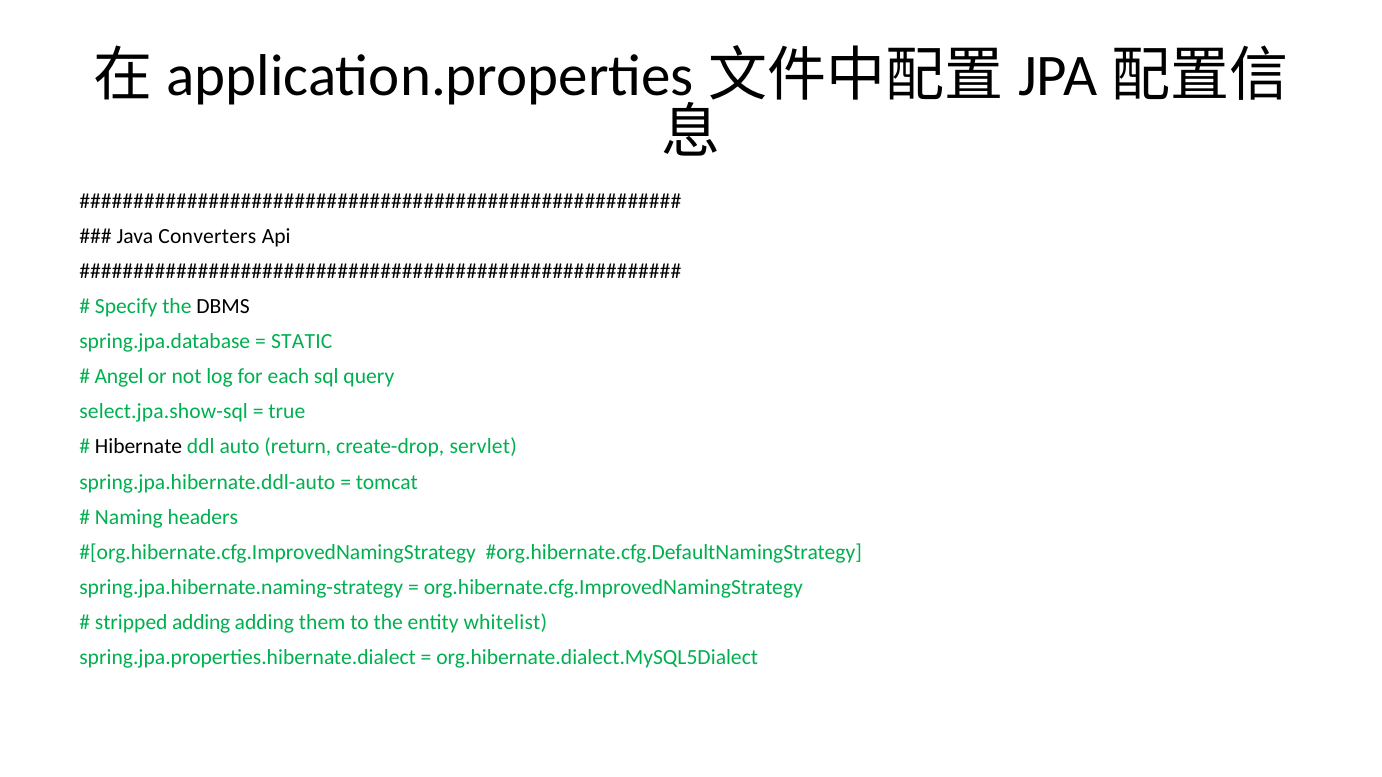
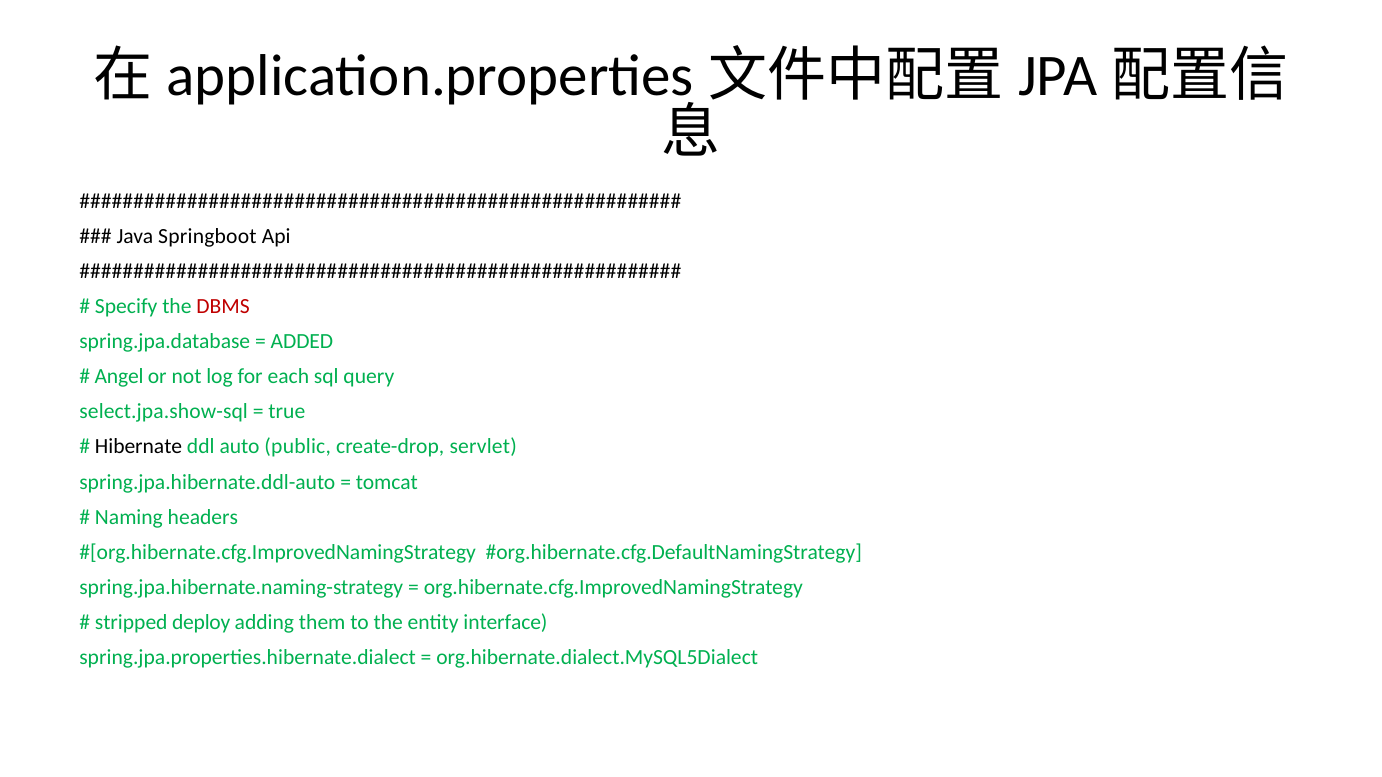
Converters: Converters -> Springboot
DBMS colour: black -> red
STATIC: STATIC -> ADDED
return: return -> public
stripped adding: adding -> deploy
whitelist: whitelist -> interface
